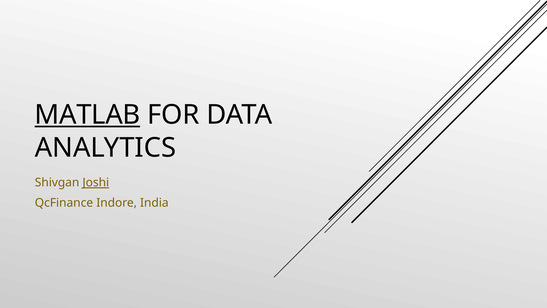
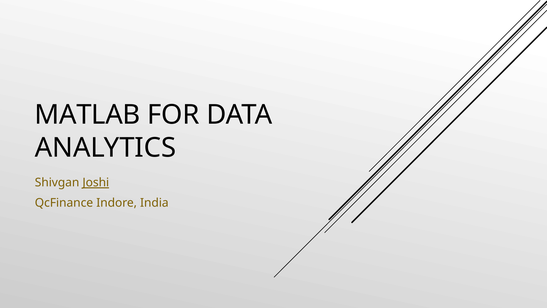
MATLAB underline: present -> none
